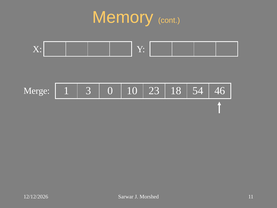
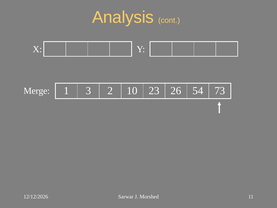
Memory: Memory -> Analysis
0: 0 -> 2
18: 18 -> 26
46: 46 -> 73
